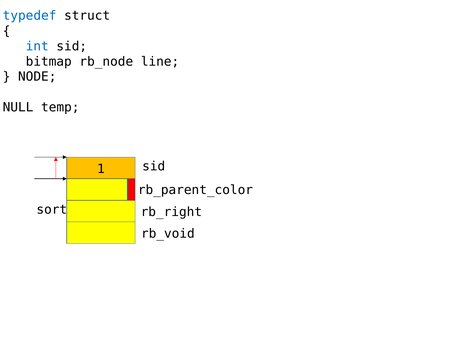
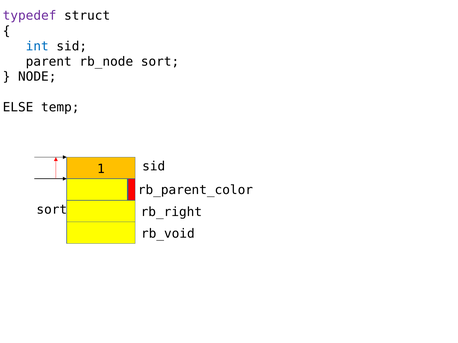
typedef colour: blue -> purple
bitmap: bitmap -> parent
rb_node line: line -> sort
NULL: NULL -> ELSE
